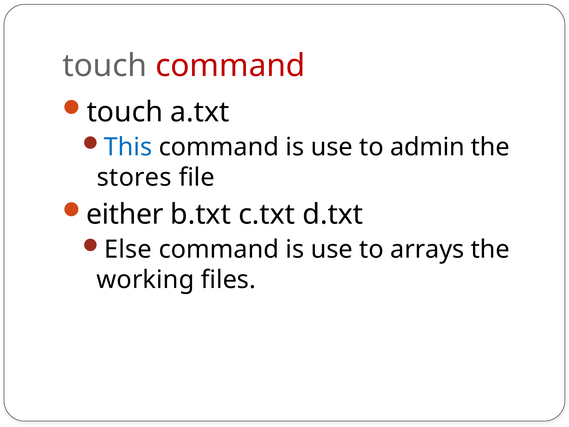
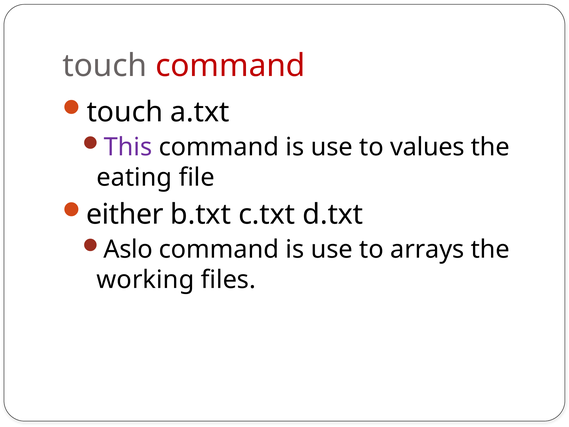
This colour: blue -> purple
admin: admin -> values
stores: stores -> eating
Else: Else -> Aslo
